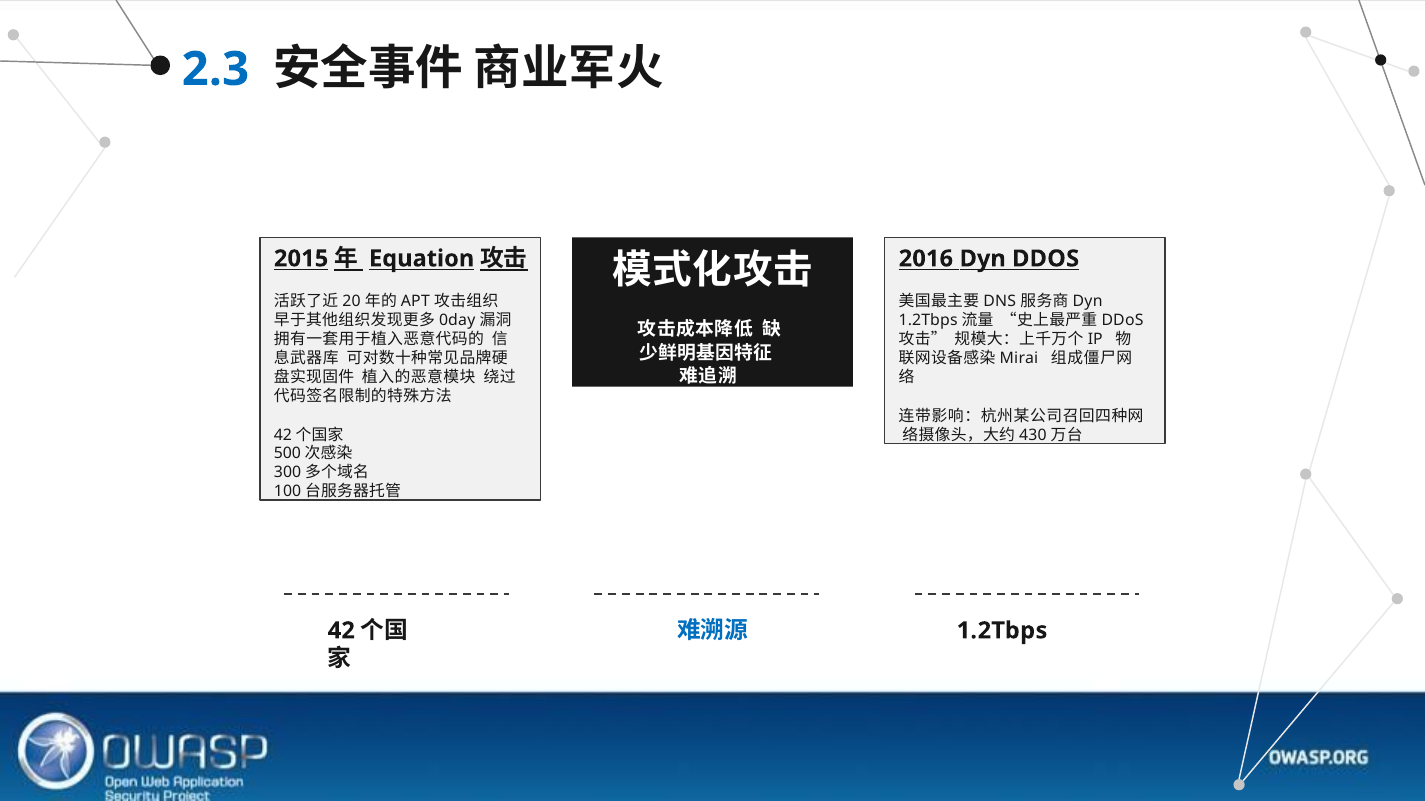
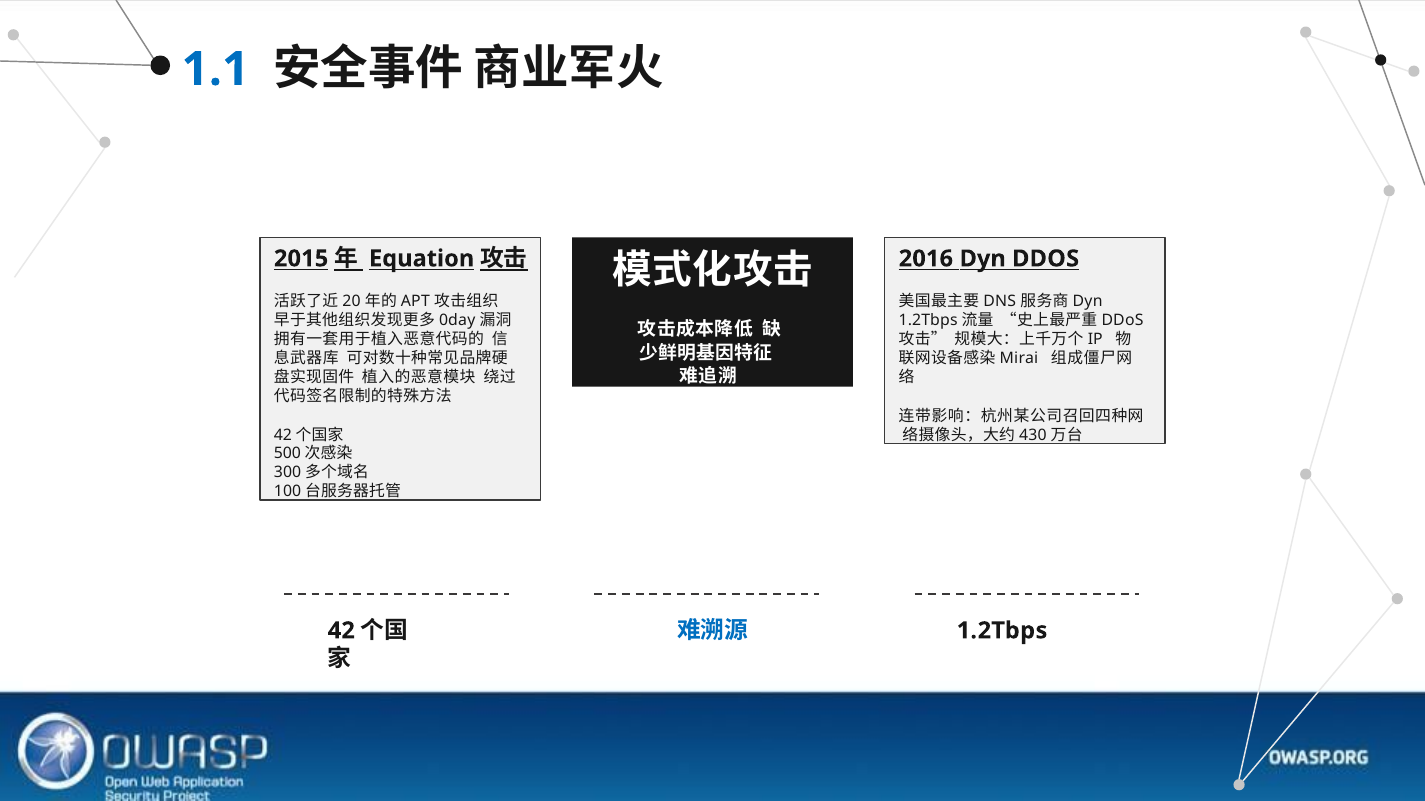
2.3: 2.3 -> 1.1
